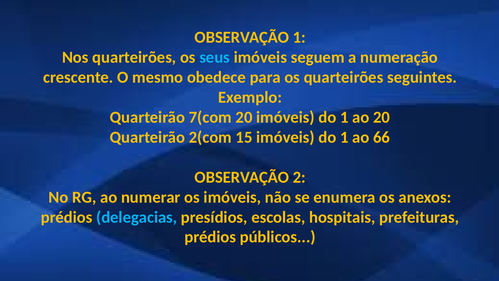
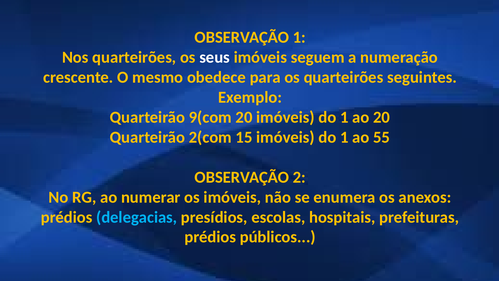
seus colour: light blue -> white
7(com: 7(com -> 9(com
66: 66 -> 55
